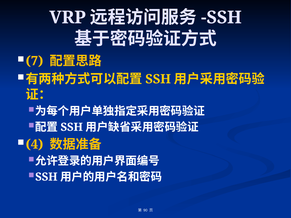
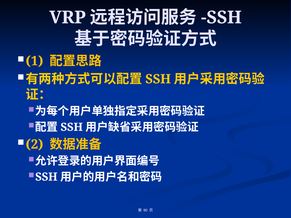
7: 7 -> 1
4: 4 -> 2
